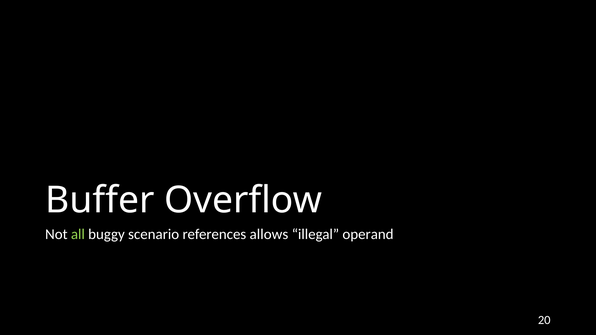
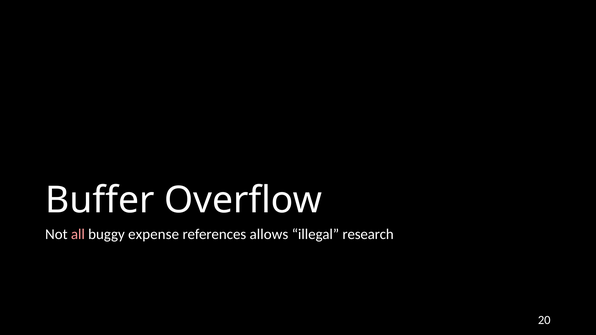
all colour: light green -> pink
scenario: scenario -> expense
operand: operand -> research
